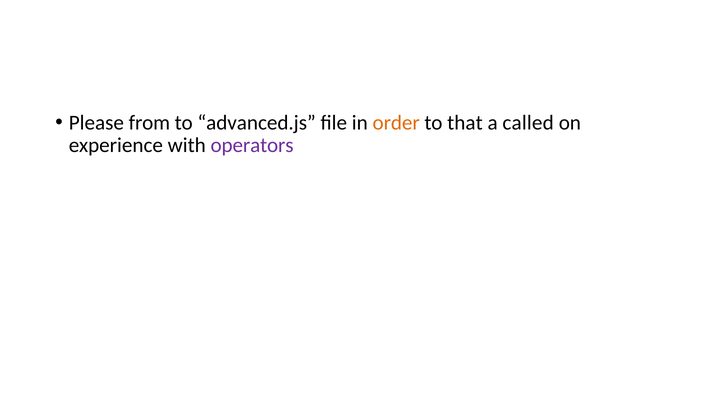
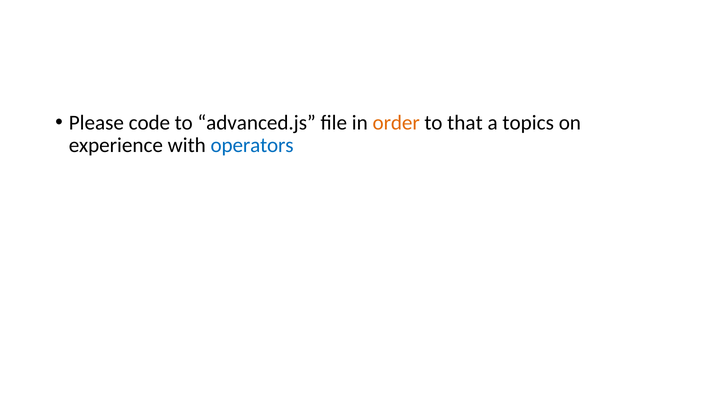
from: from -> code
called: called -> topics
operators colour: purple -> blue
